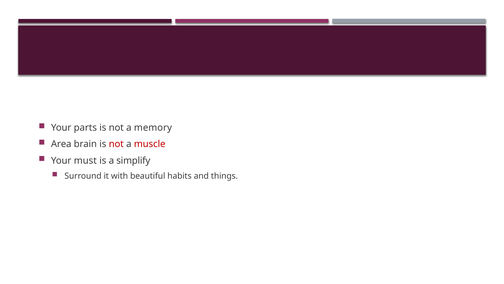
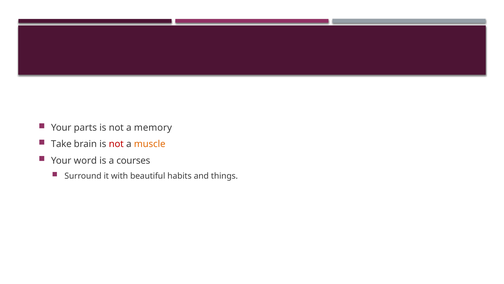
Area: Area -> Take
muscle colour: red -> orange
must: must -> word
simplify: simplify -> courses
